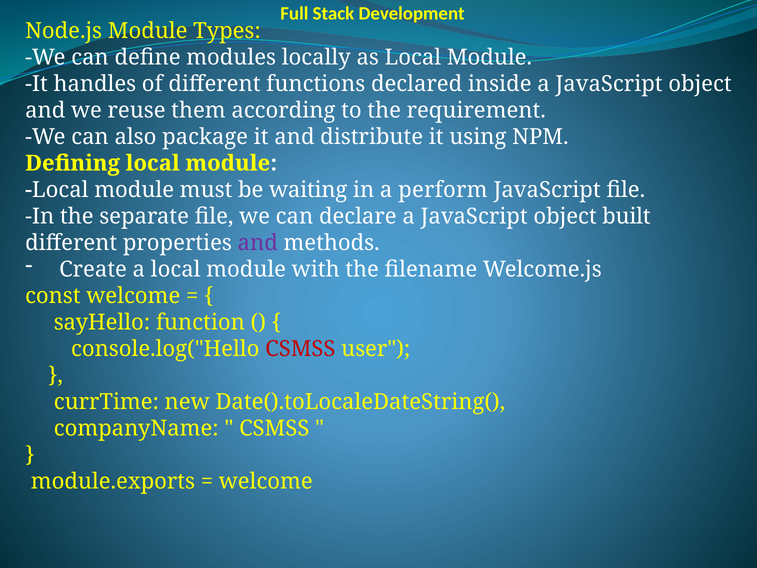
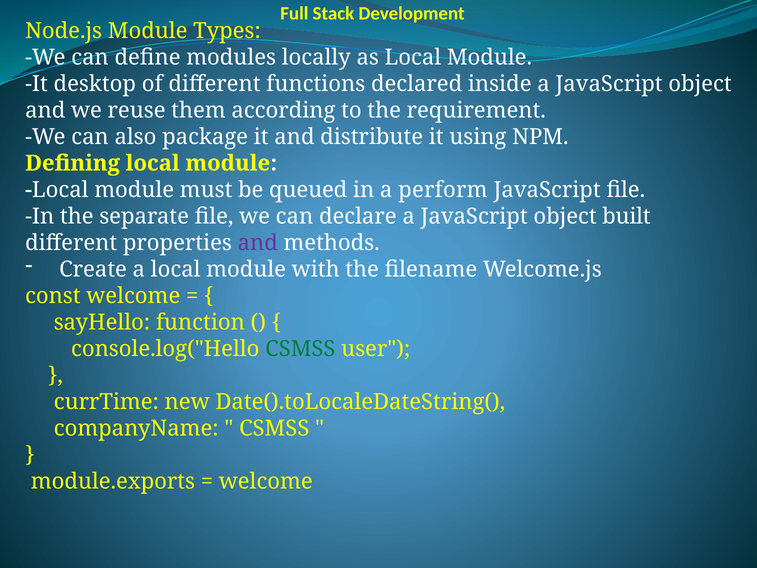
handles: handles -> desktop
waiting: waiting -> queued
CSMSS at (300, 349) colour: red -> green
